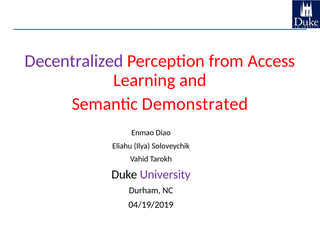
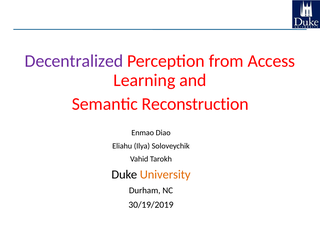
Demonstrated: Demonstrated -> Reconstruction
University colour: purple -> orange
04/19/2019: 04/19/2019 -> 30/19/2019
